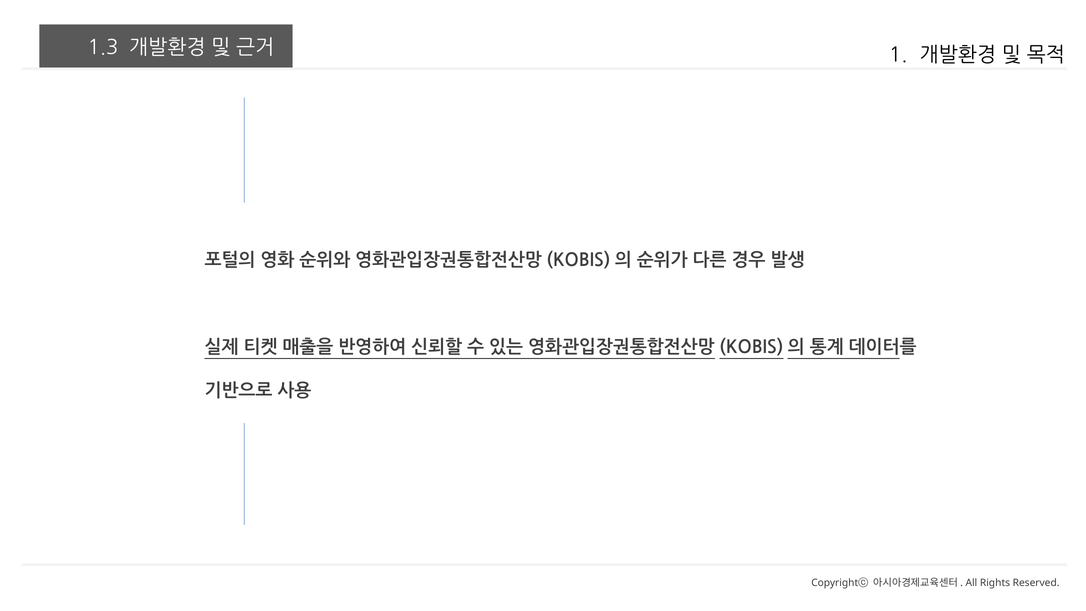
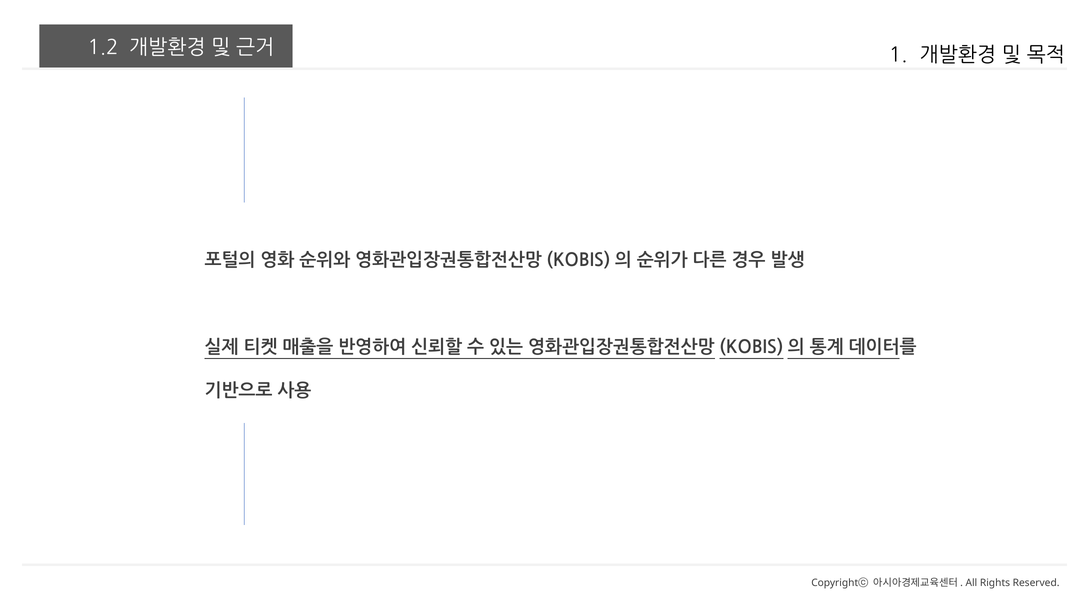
1.3: 1.3 -> 1.2
